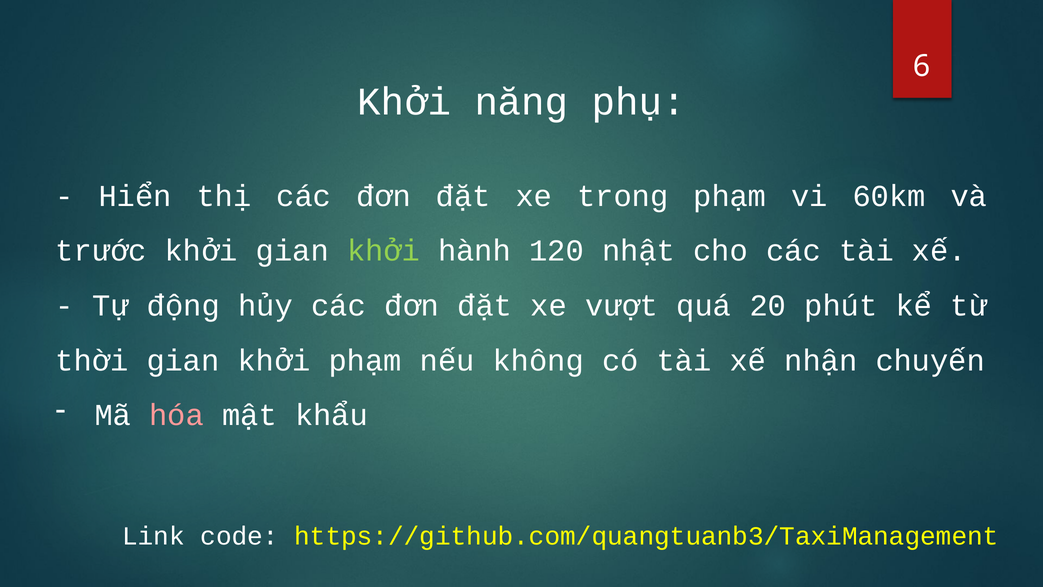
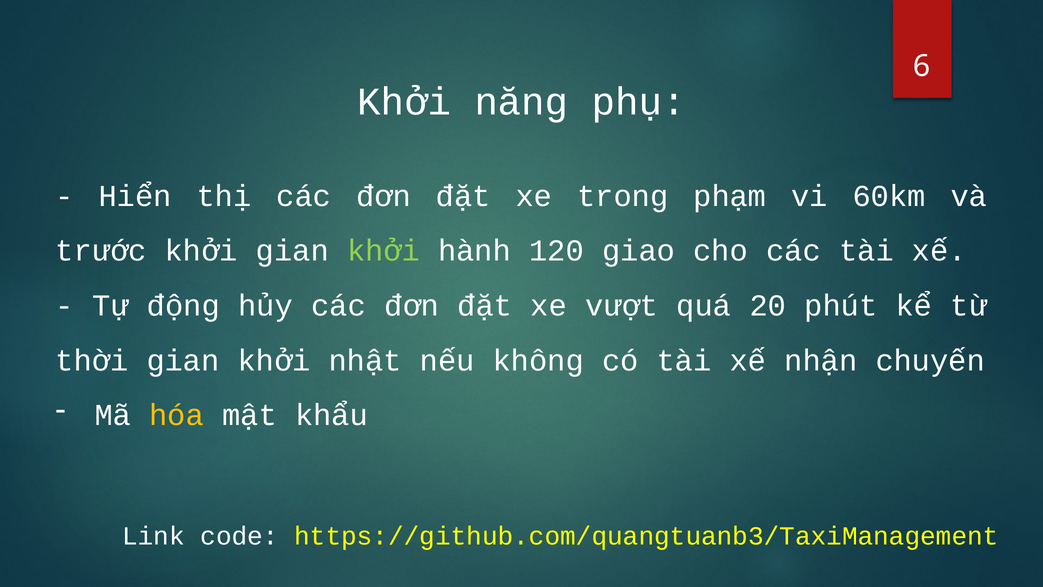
nhật: nhật -> giao
khởi phạm: phạm -> nhật
hóa colour: pink -> yellow
